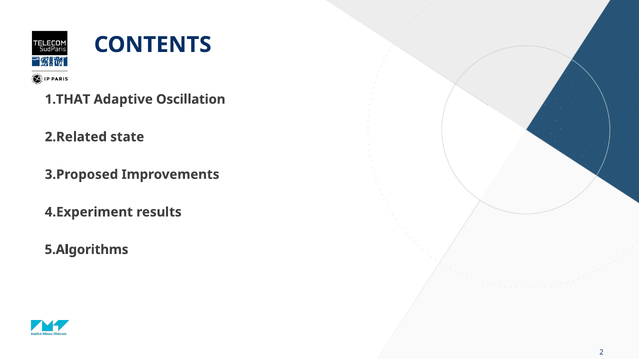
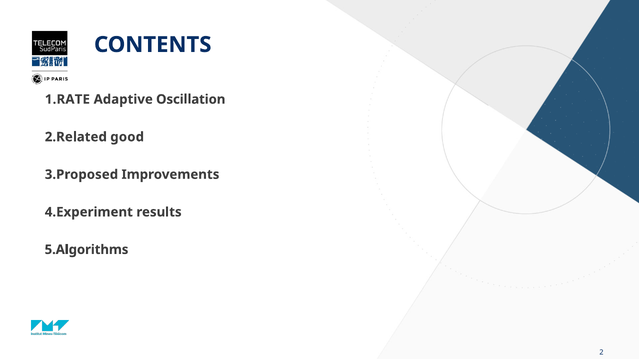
1.THAT: 1.THAT -> 1.RATE
state: state -> good
